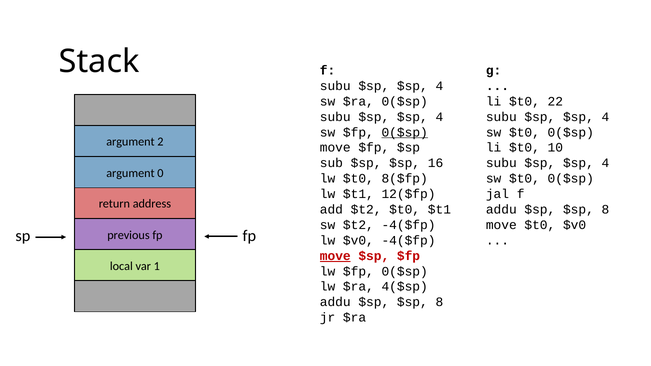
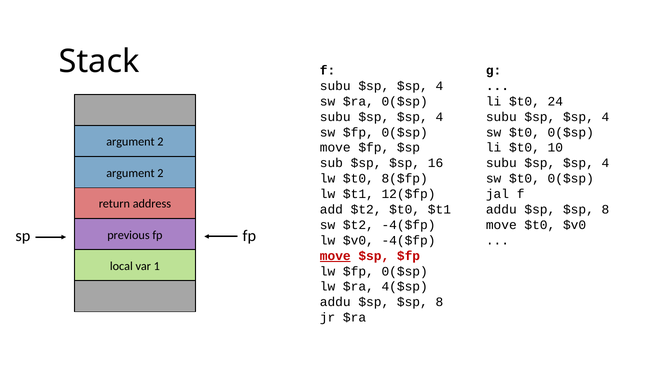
22: 22 -> 24
0($sp at (405, 132) underline: present -> none
0 at (160, 173): 0 -> 2
